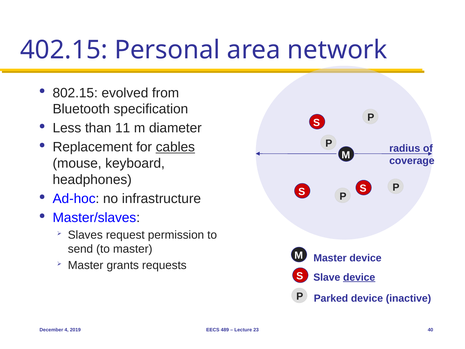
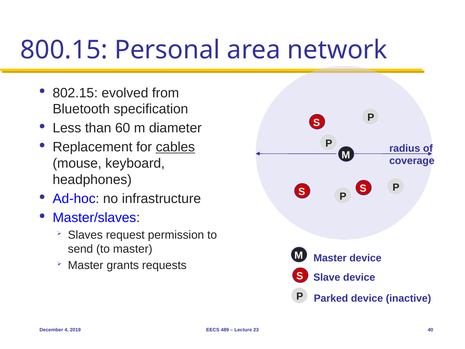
402.15: 402.15 -> 800.15
11: 11 -> 60
device at (359, 277) underline: present -> none
